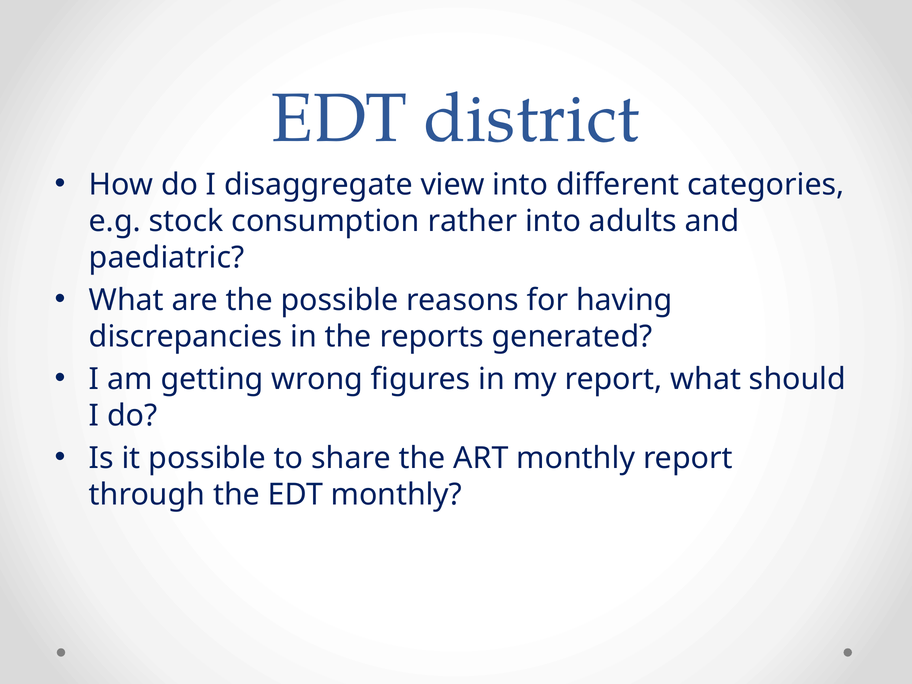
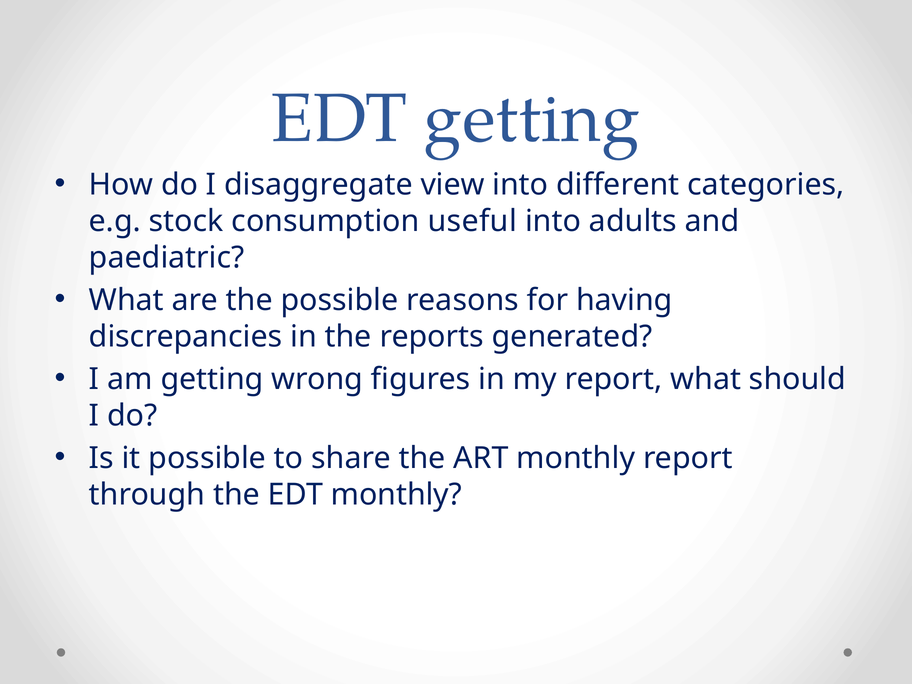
EDT district: district -> getting
rather: rather -> useful
